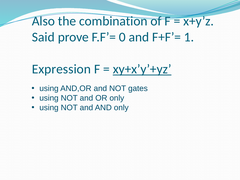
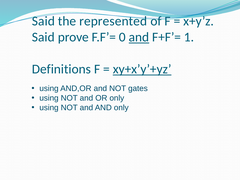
Also at (43, 21): Also -> Said
combination: combination -> represented
and at (139, 37) underline: none -> present
Expression: Expression -> Definitions
